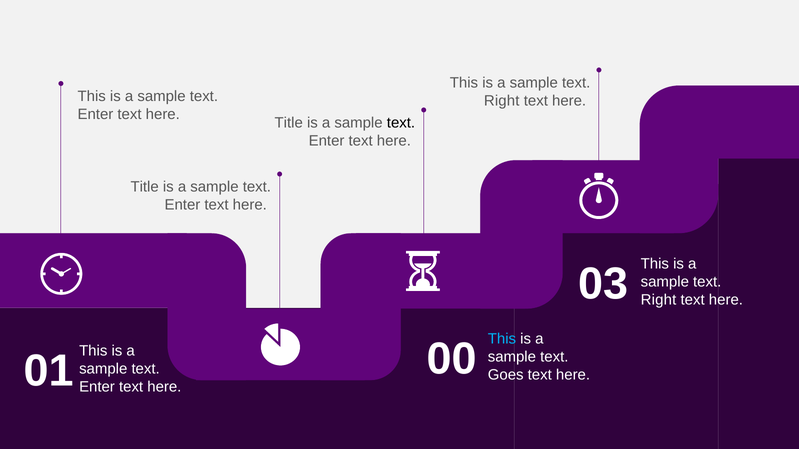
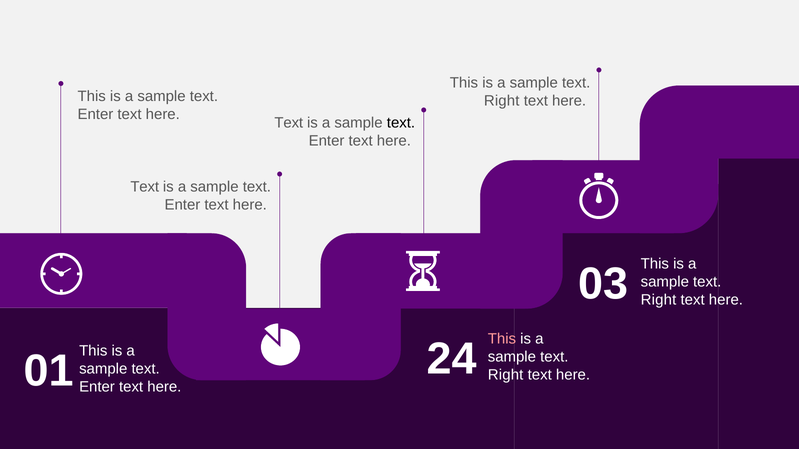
Title at (289, 123): Title -> Text
Title at (145, 187): Title -> Text
This at (502, 339) colour: light blue -> pink
00: 00 -> 24
Goes at (506, 375): Goes -> Right
